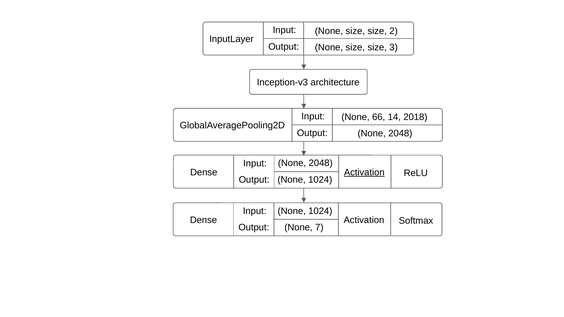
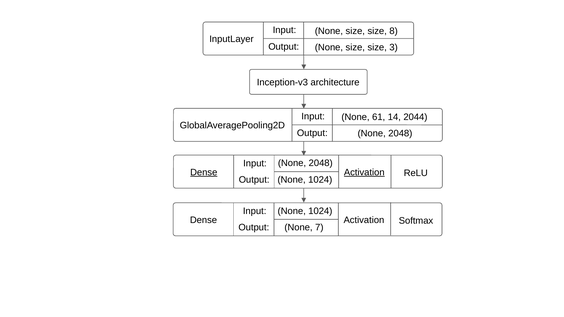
2: 2 -> 8
66: 66 -> 61
2018: 2018 -> 2044
Dense at (204, 172) underline: none -> present
